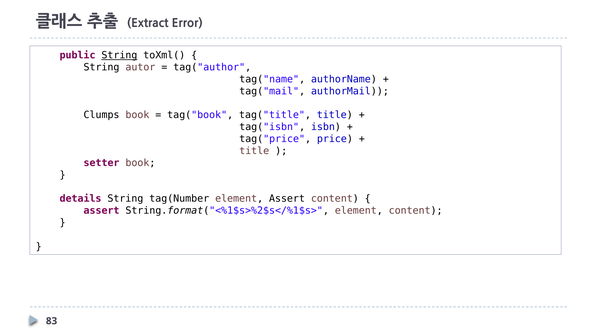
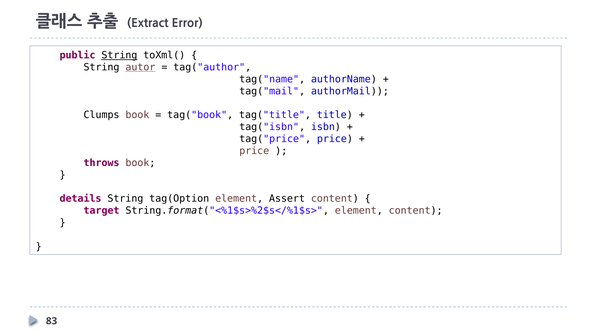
autor underline: none -> present
title at (254, 151): title -> price
setter: setter -> throws
tag(Number: tag(Number -> tag(Option
assert at (102, 210): assert -> target
